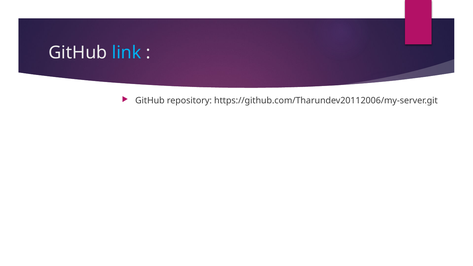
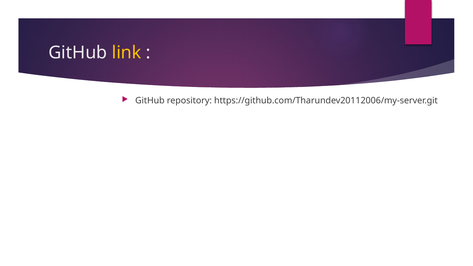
link colour: light blue -> yellow
